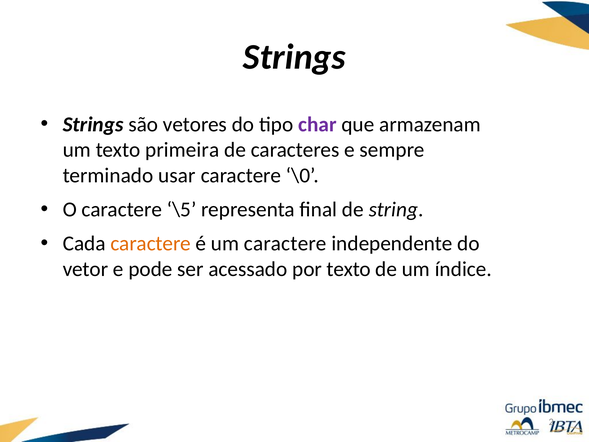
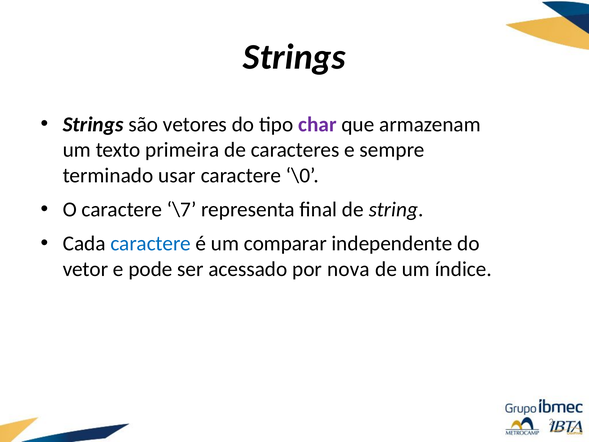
\5: \5 -> \7
caractere at (151, 243) colour: orange -> blue
um caractere: caractere -> comparar
por texto: texto -> nova
